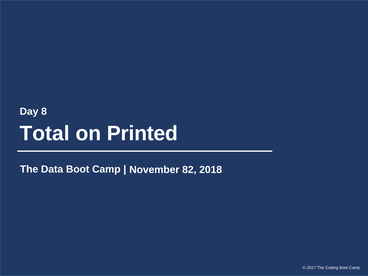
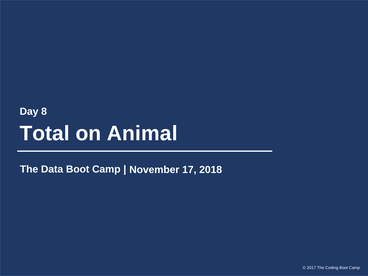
Printed: Printed -> Animal
82: 82 -> 17
